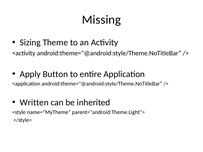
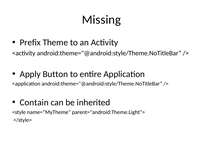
Sizing: Sizing -> Prefix
Written: Written -> Contain
